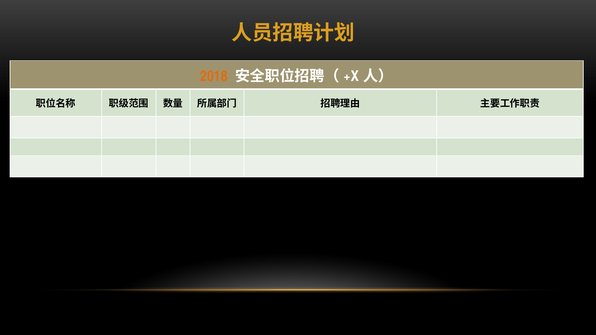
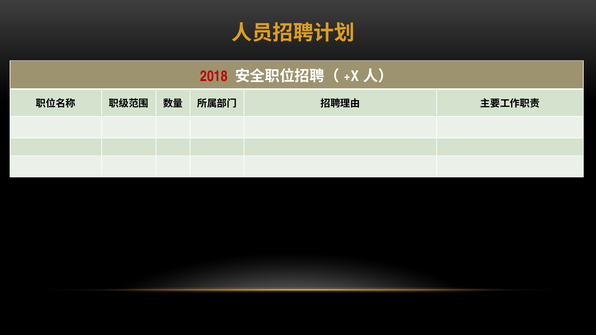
2018 colour: orange -> red
